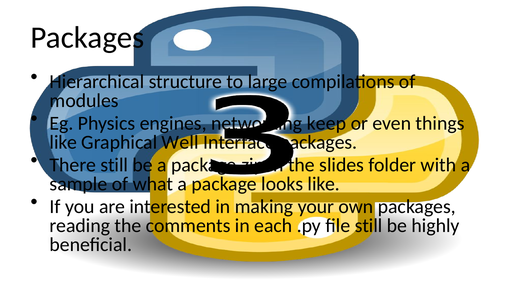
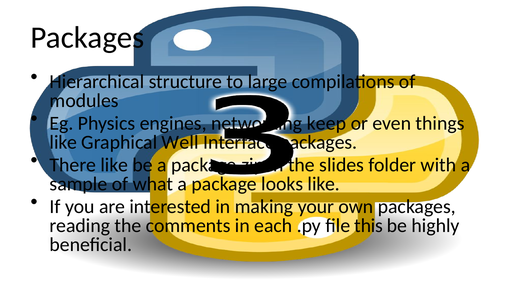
There still: still -> like
file still: still -> this
